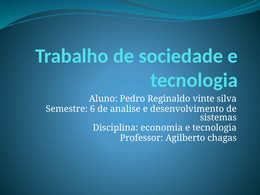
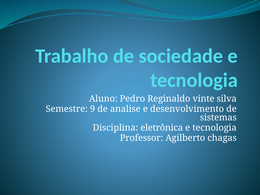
6: 6 -> 9
economia: economia -> eletrônica
